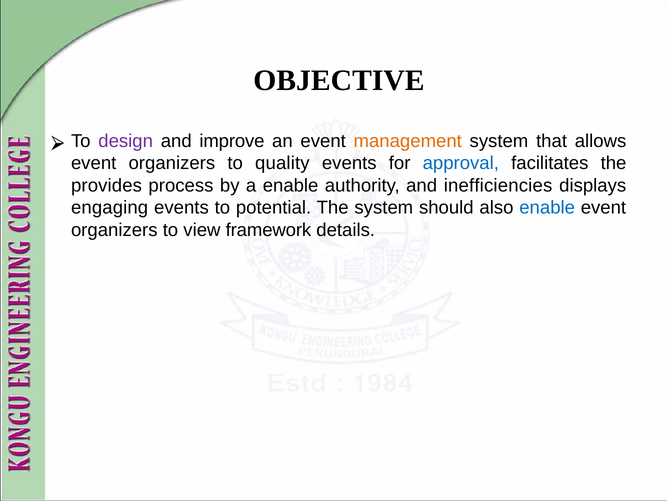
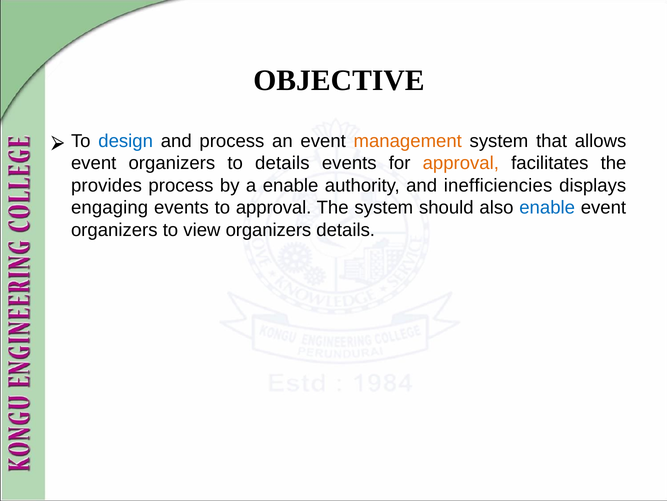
design colour: purple -> blue
and improve: improve -> process
to quality: quality -> details
approval at (461, 163) colour: blue -> orange
to potential: potential -> approval
view framework: framework -> organizers
